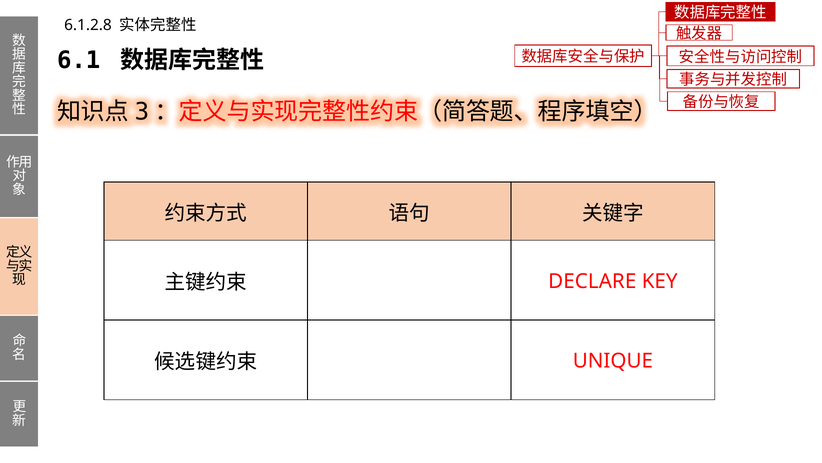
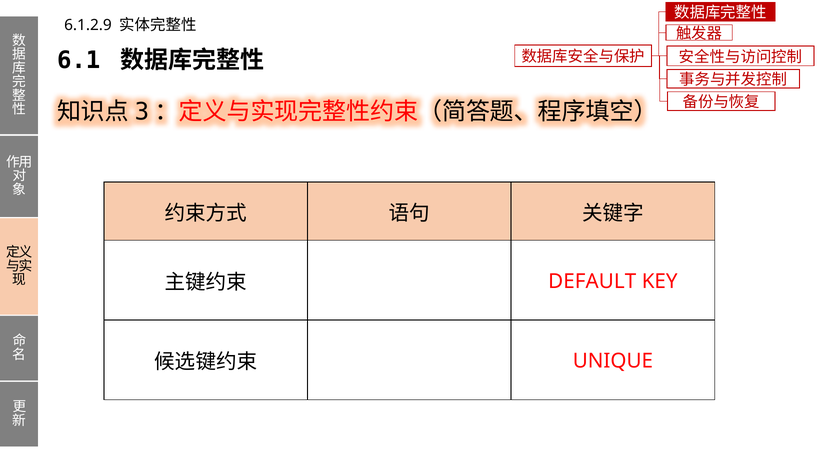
6.1.2.8: 6.1.2.8 -> 6.1.2.9
DECLARE: DECLARE -> DEFAULT
